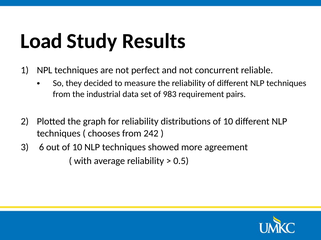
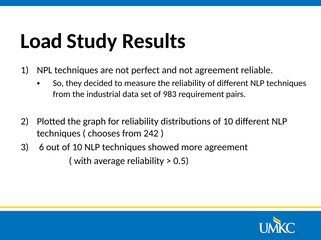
not concurrent: concurrent -> agreement
